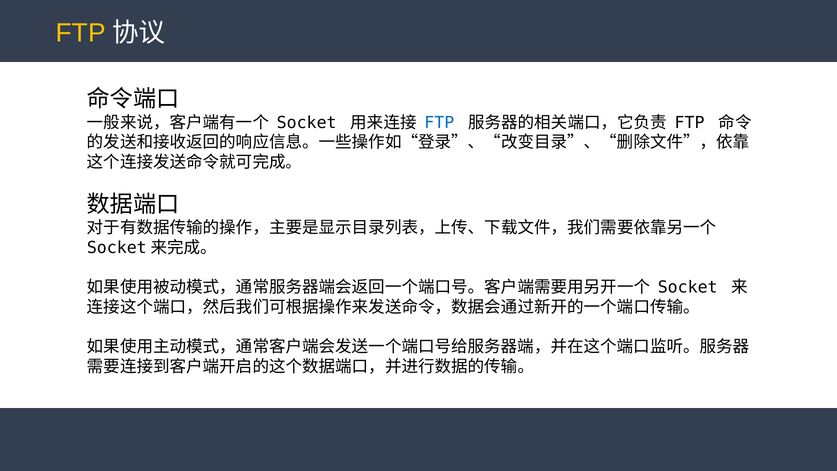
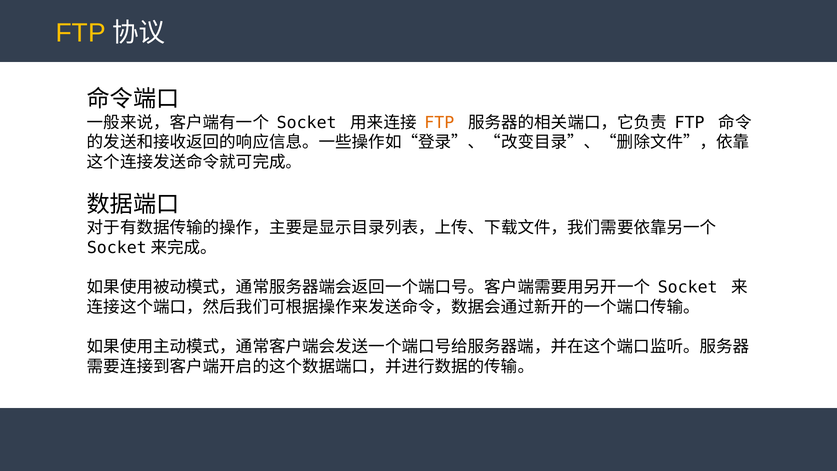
FTP at (439, 123) colour: blue -> orange
